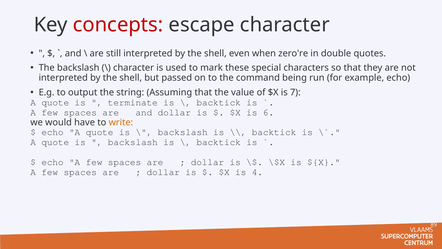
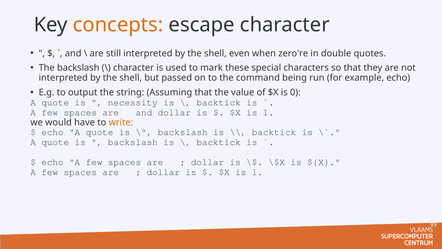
concepts colour: red -> orange
7: 7 -> 0
terminate: terminate -> necessity
6 at (268, 112): 6 -> 1
4 at (257, 172): 4 -> 1
